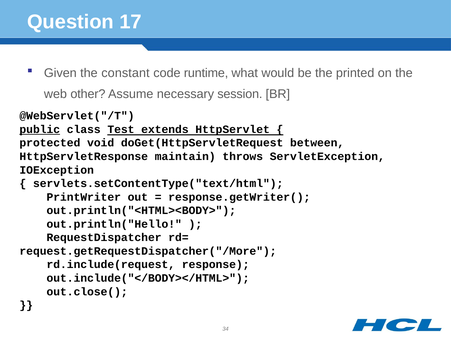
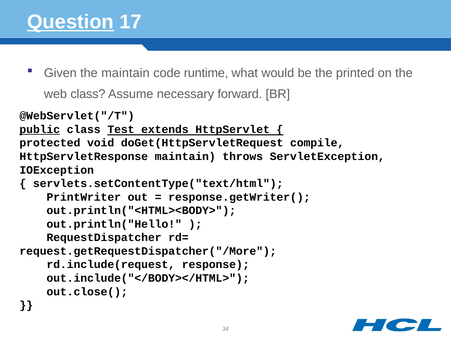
Question underline: none -> present
the constant: constant -> maintain
web other: other -> class
session: session -> forward
between: between -> compile
